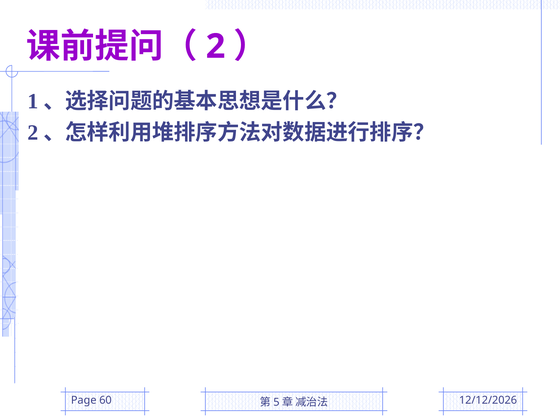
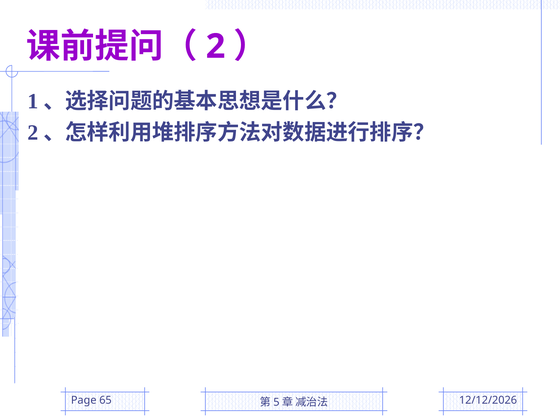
60: 60 -> 65
